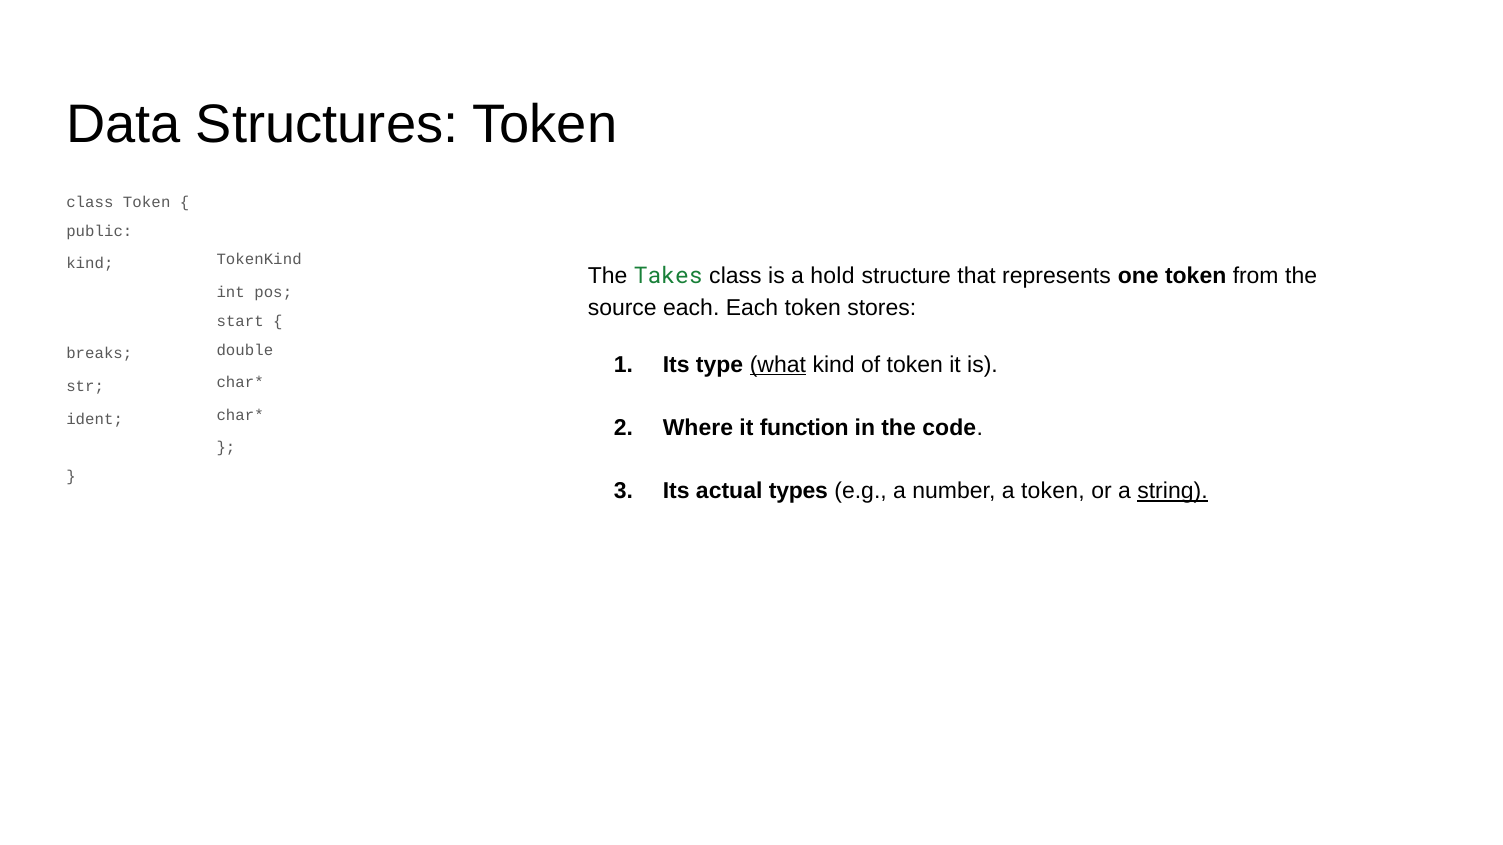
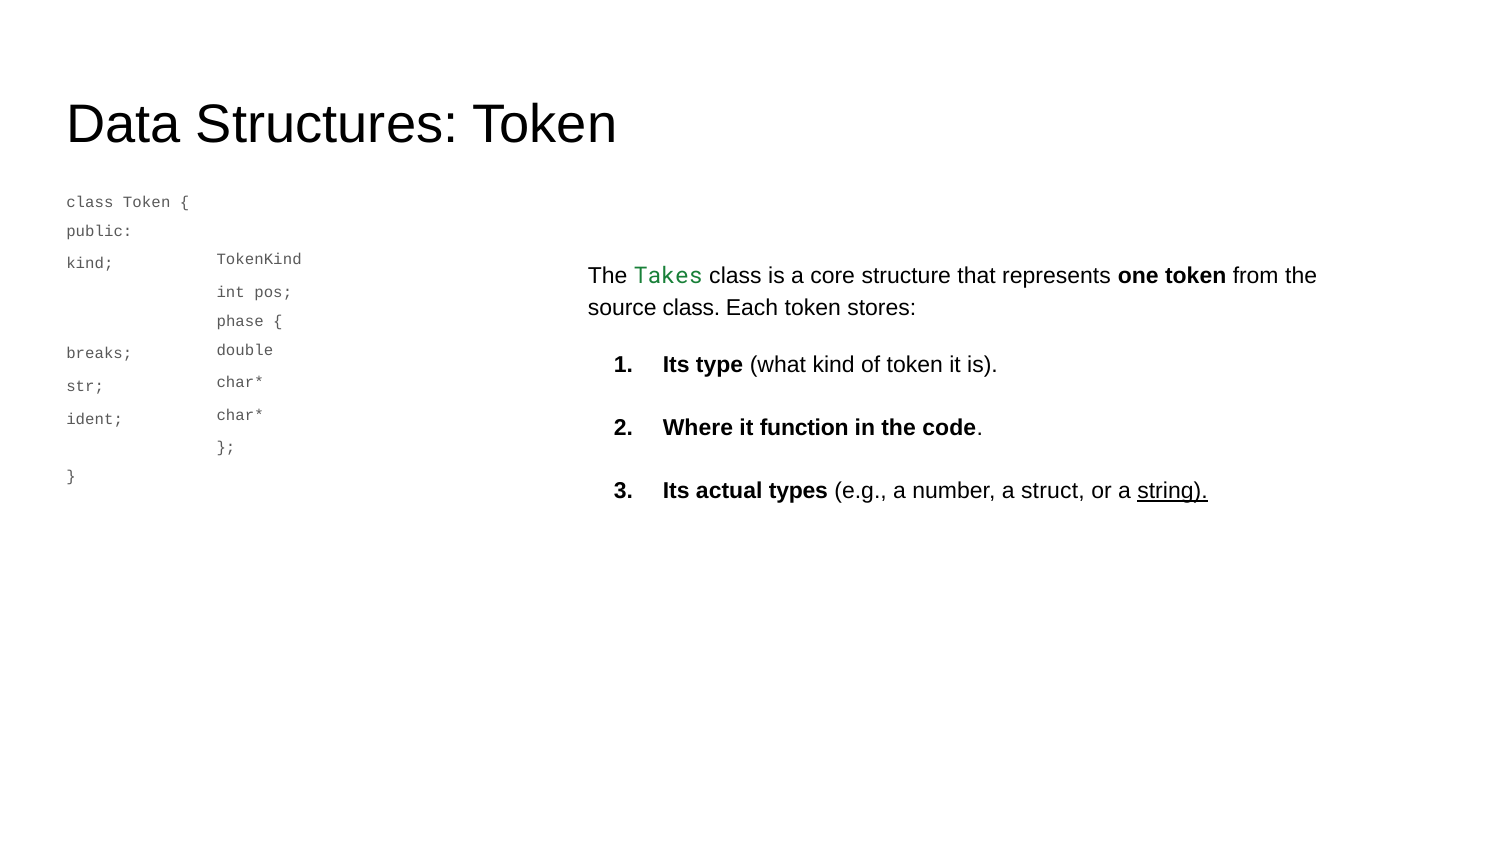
hold: hold -> core
source each: each -> class
start: start -> phase
what underline: present -> none
a token: token -> struct
